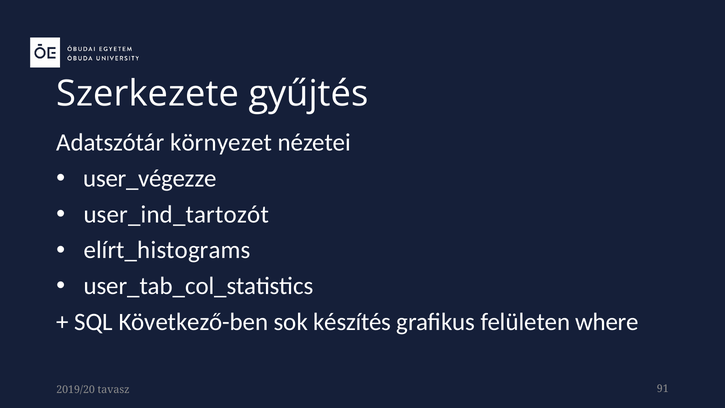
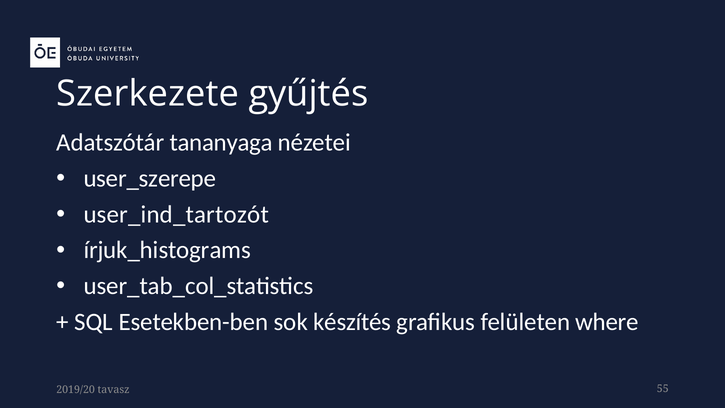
környezet: környezet -> tananyaga
user_végezze: user_végezze -> user_szerepe
elírt_histograms: elírt_histograms -> írjuk_histograms
Következő-ben: Következő-ben -> Esetekben-ben
91: 91 -> 55
